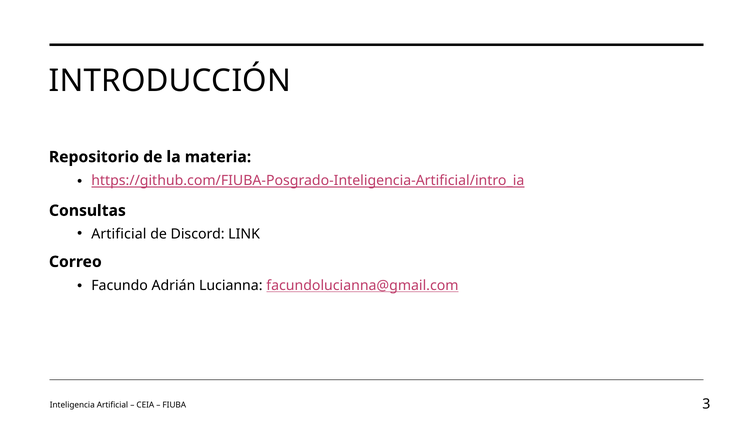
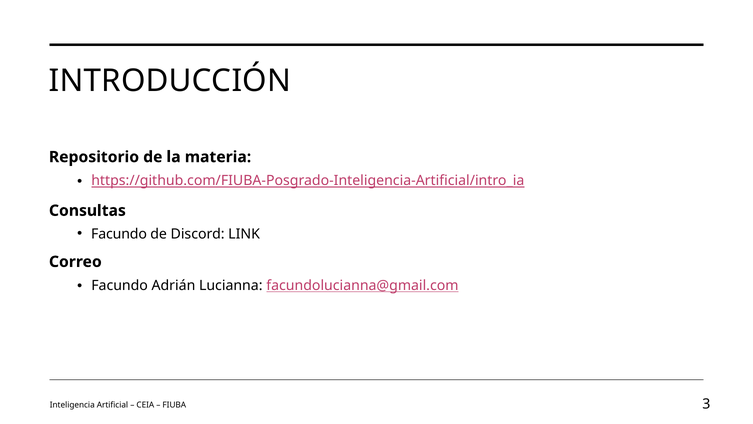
Artificial at (119, 234): Artificial -> Facundo
